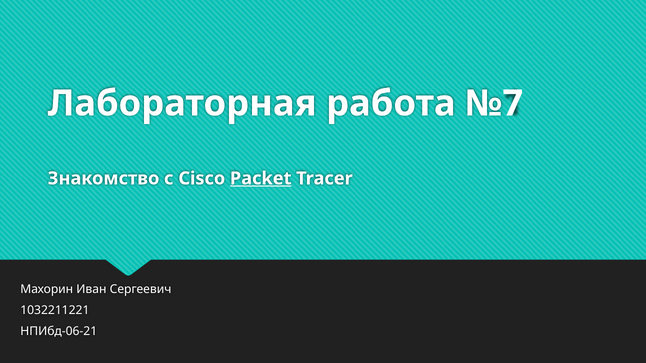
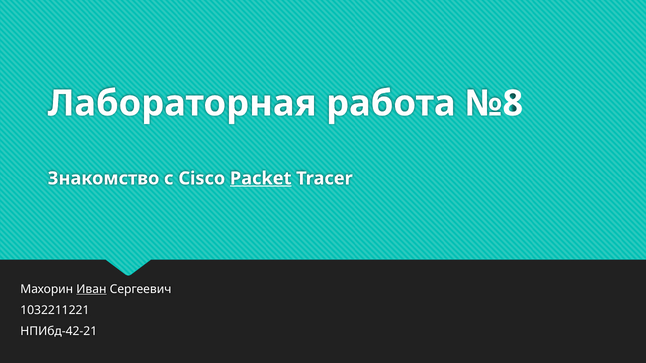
№7: №7 -> №8
Иван underline: none -> present
НПИбд-06-21: НПИбд-06-21 -> НПИбд-42-21
